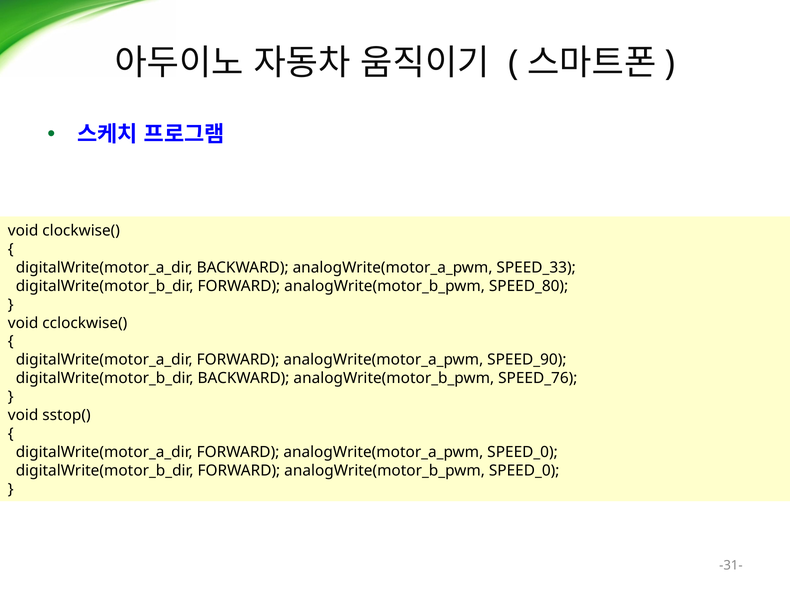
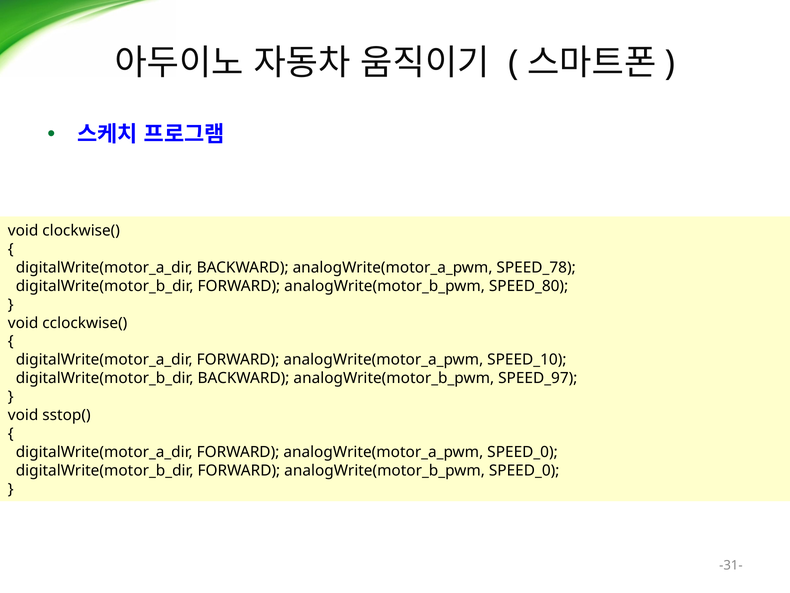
SPEED_33: SPEED_33 -> SPEED_78
SPEED_90: SPEED_90 -> SPEED_10
SPEED_76: SPEED_76 -> SPEED_97
